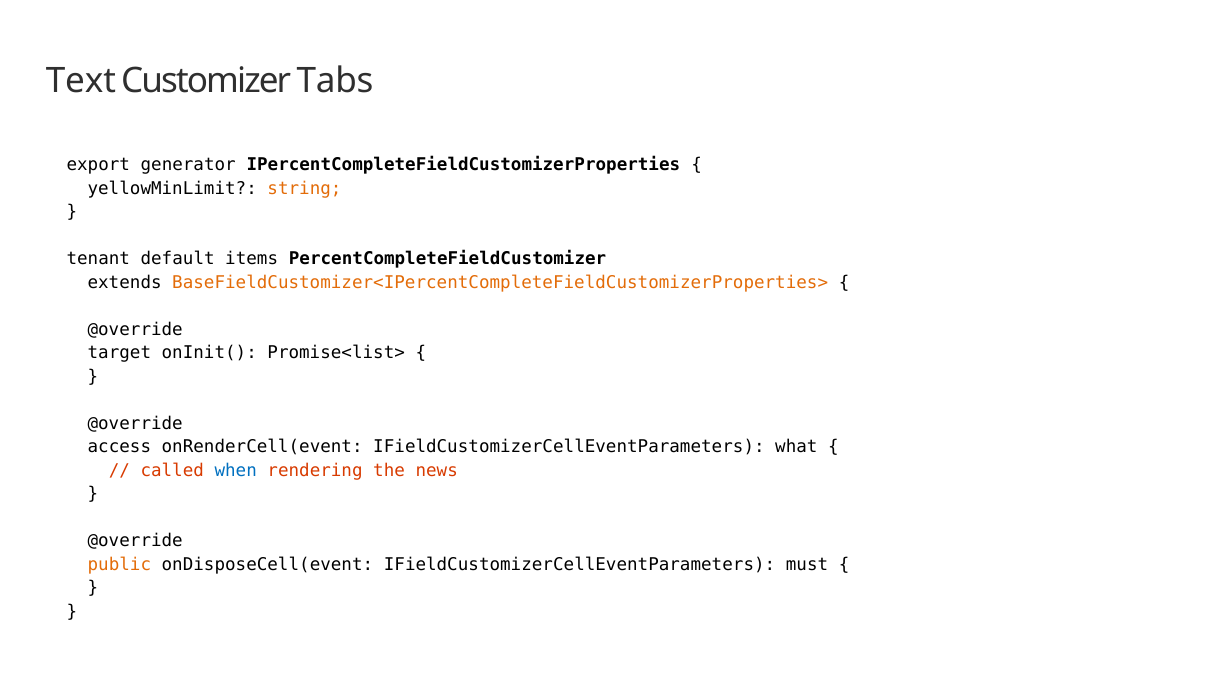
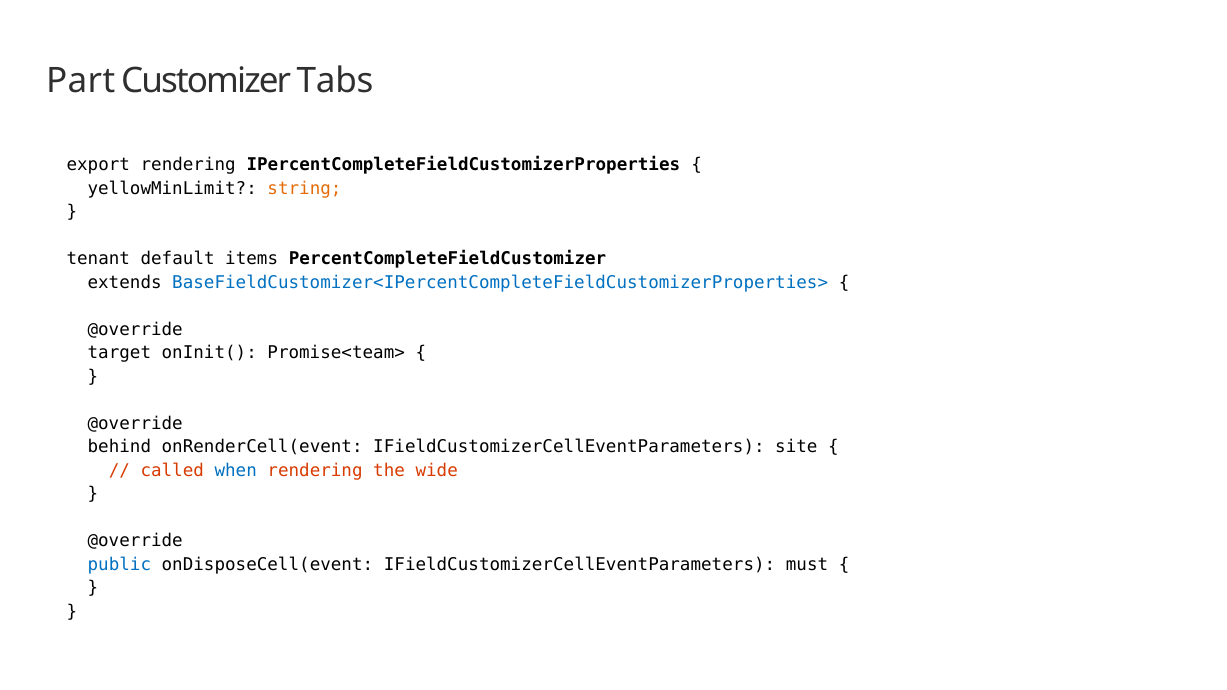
Text: Text -> Part
export generator: generator -> rendering
BaseFieldCustomizer<IPercentCompleteFieldCustomizerProperties> colour: orange -> blue
Promise<list>: Promise<list> -> Promise<team>
access: access -> behind
what: what -> site
news: news -> wide
public colour: orange -> blue
